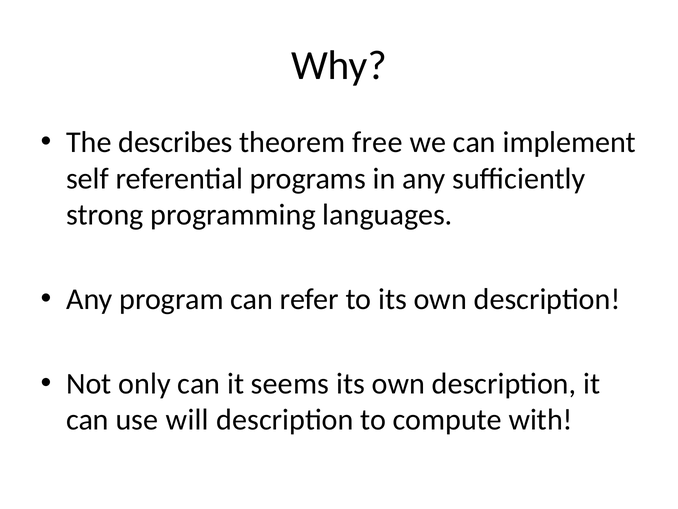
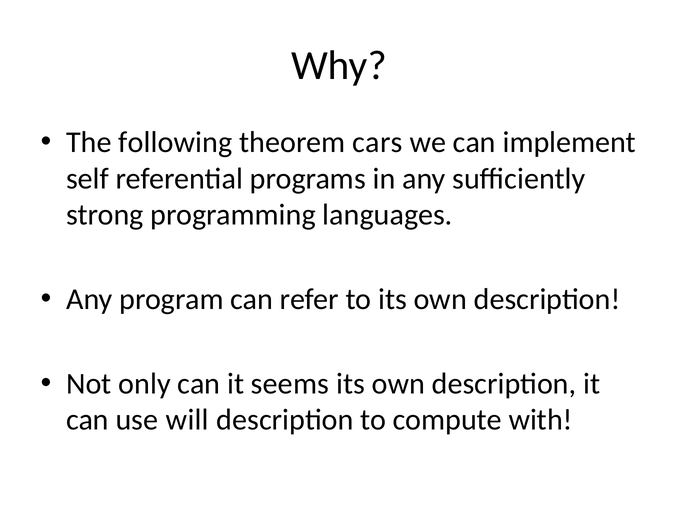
describes: describes -> following
free: free -> cars
